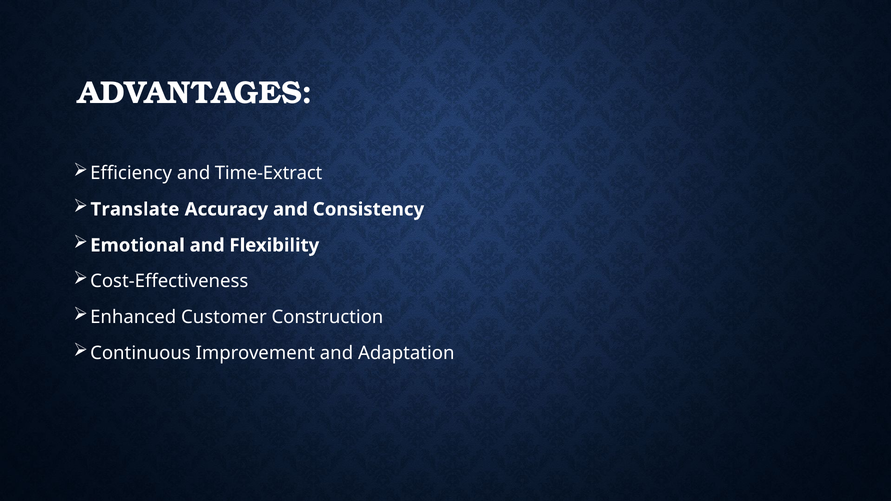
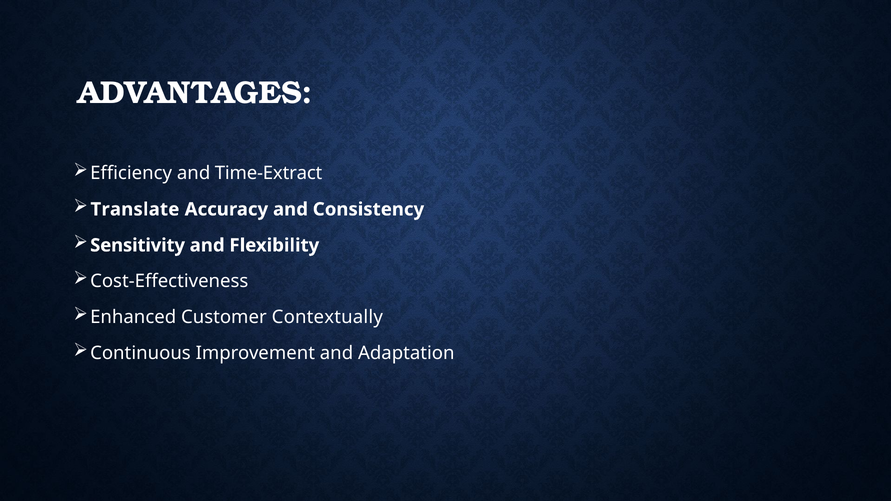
Emotional: Emotional -> Sensitivity
Construction: Construction -> Contextually
